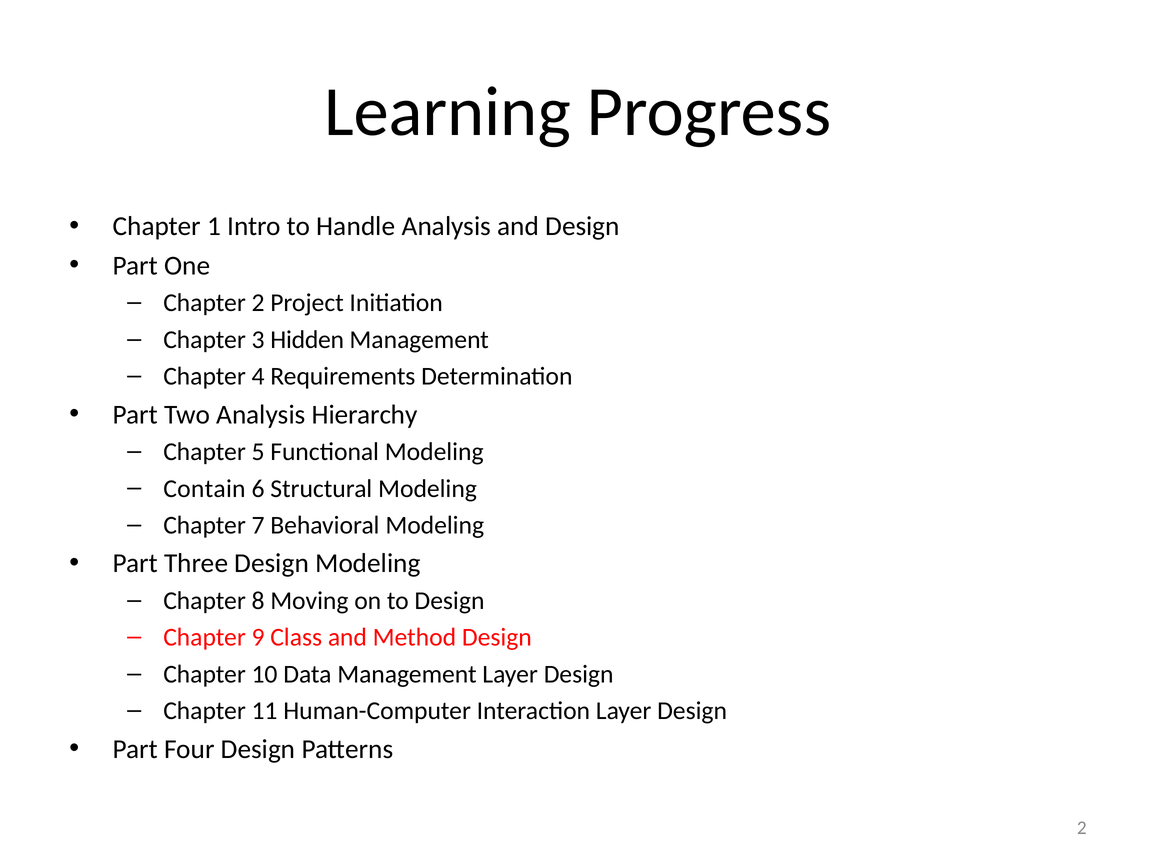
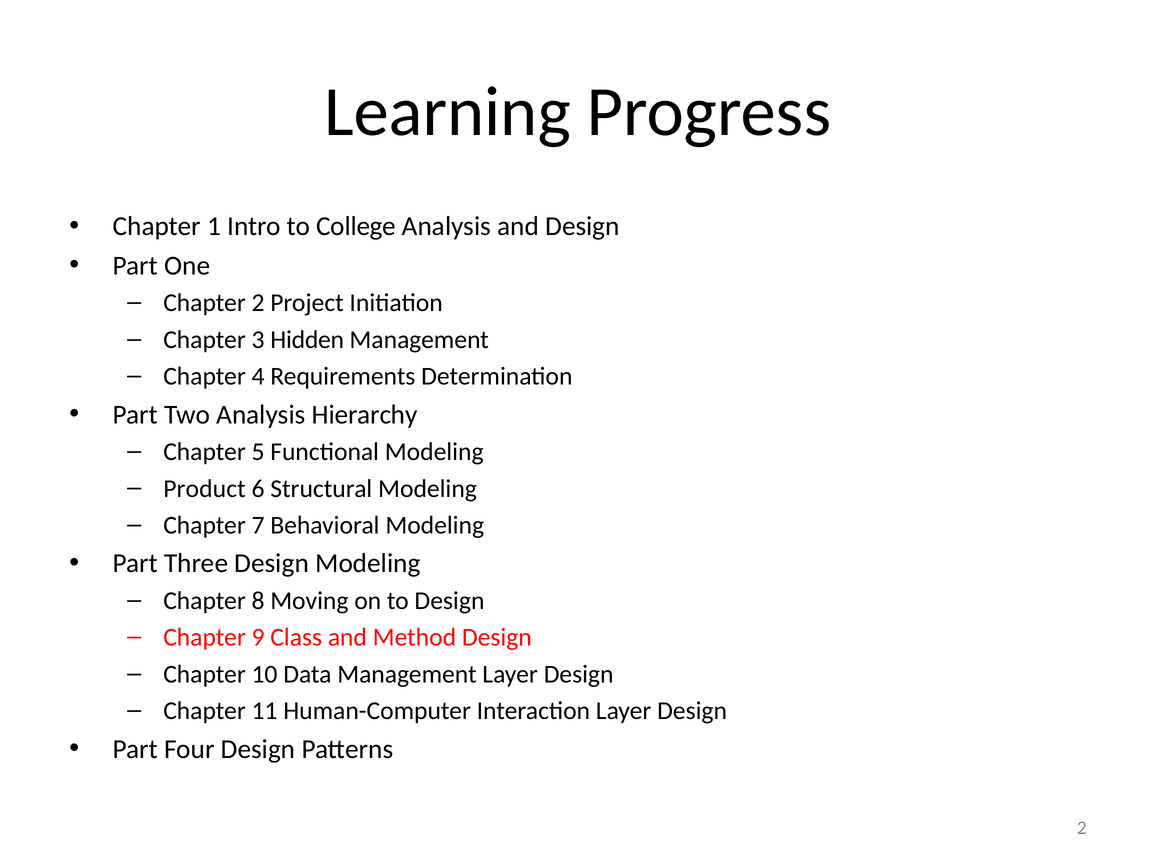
Handle: Handle -> College
Contain: Contain -> Product
